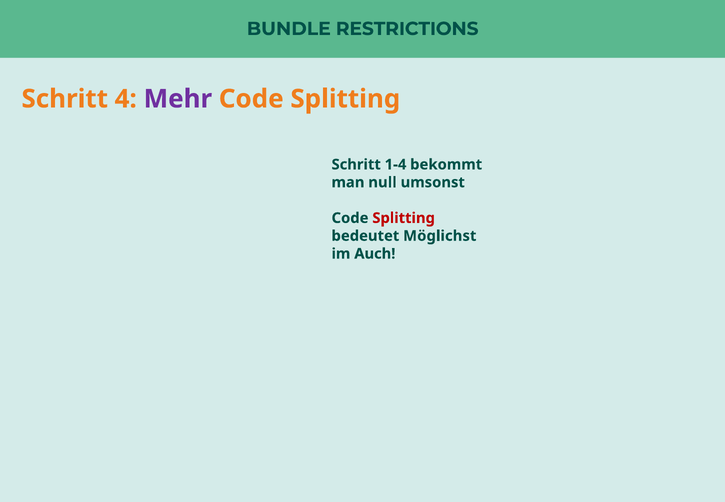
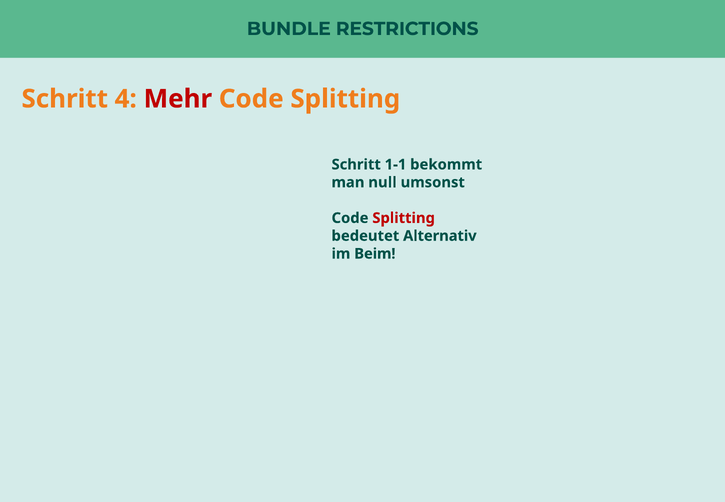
Mehr colour: purple -> red
1-4: 1-4 -> 1-1
Möglichst: Möglichst -> Alternativ
Auch: Auch -> Beim
